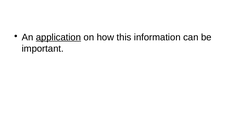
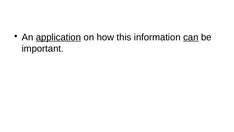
can underline: none -> present
